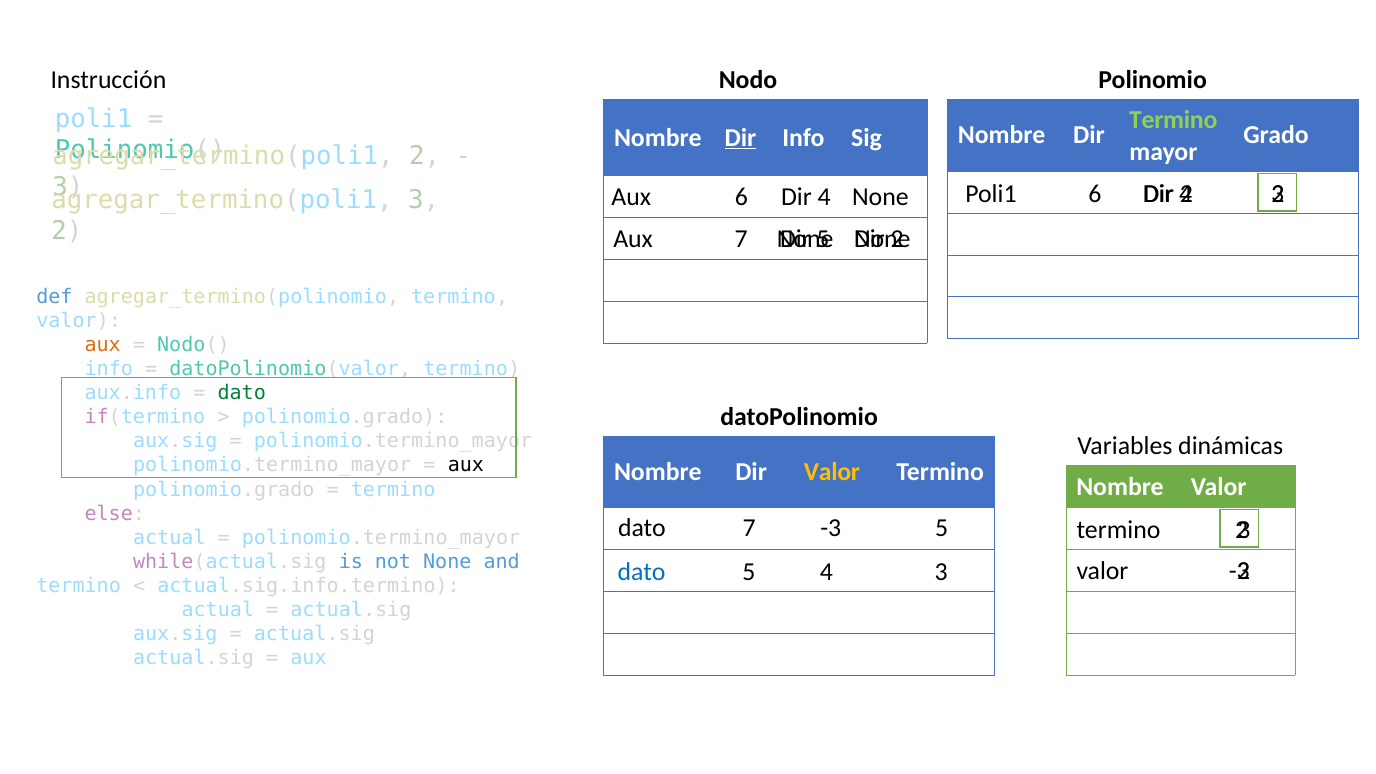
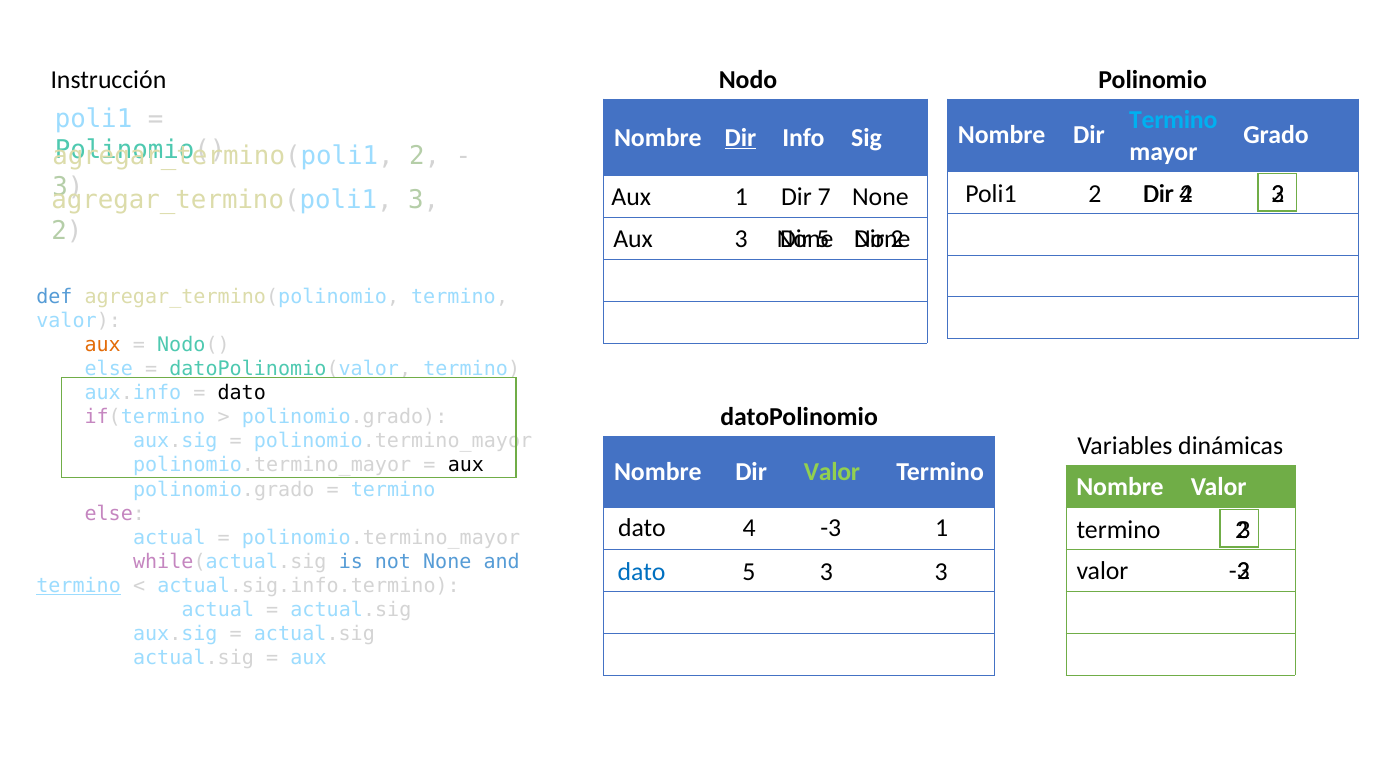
Termino at (1173, 120) colour: light green -> light blue
Aux 6: 6 -> 1
Poli1 6: 6 -> 2
4 at (824, 197): 4 -> 7
Aux 7: 7 -> 3
info at (109, 369): info -> else
dato at (242, 393) colour: green -> black
Valor at (832, 472) colour: yellow -> light green
dato 7: 7 -> 4
-3 5: 5 -> 1
5 4: 4 -> 3
termino at (79, 586) underline: none -> present
